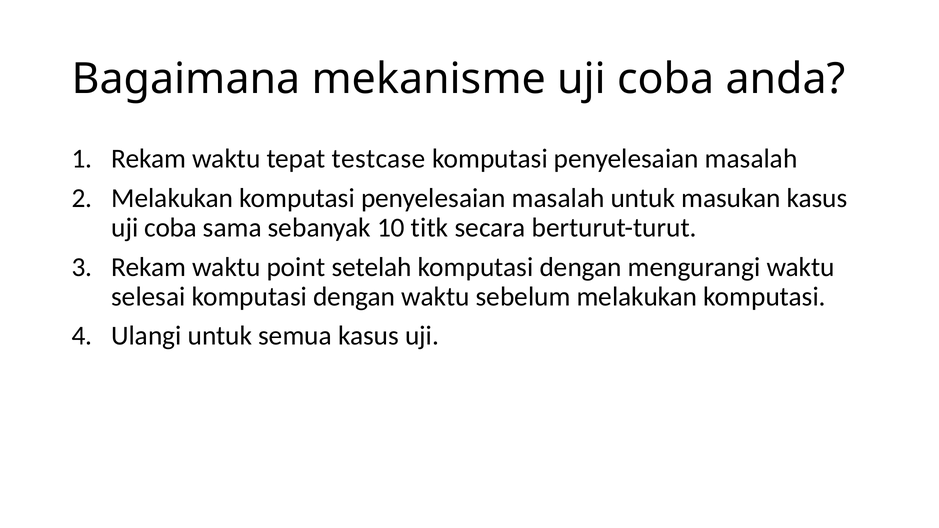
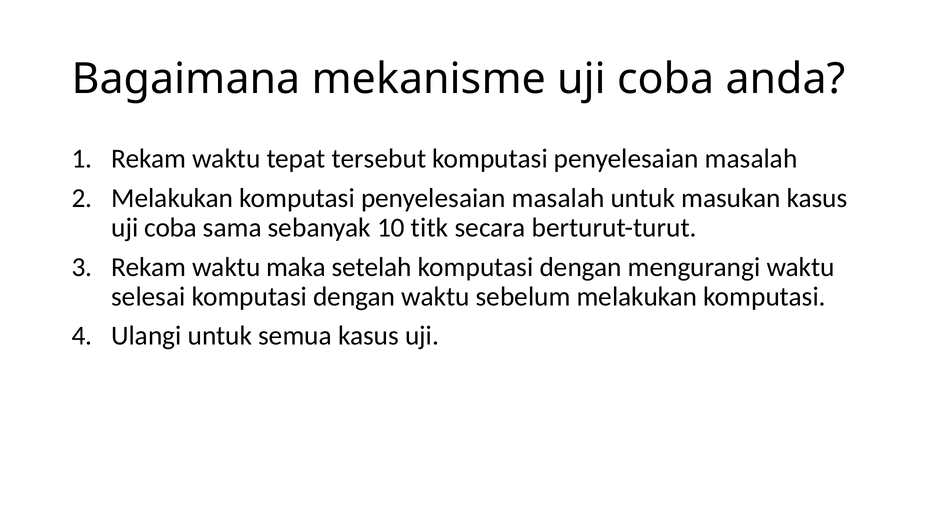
testcase: testcase -> tersebut
point: point -> maka
